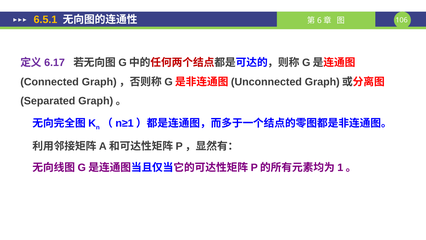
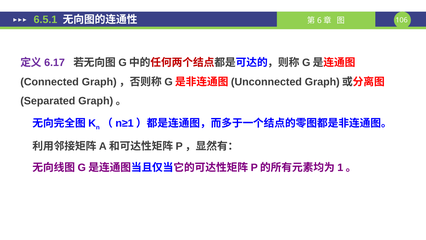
6.5.1 colour: yellow -> light green
